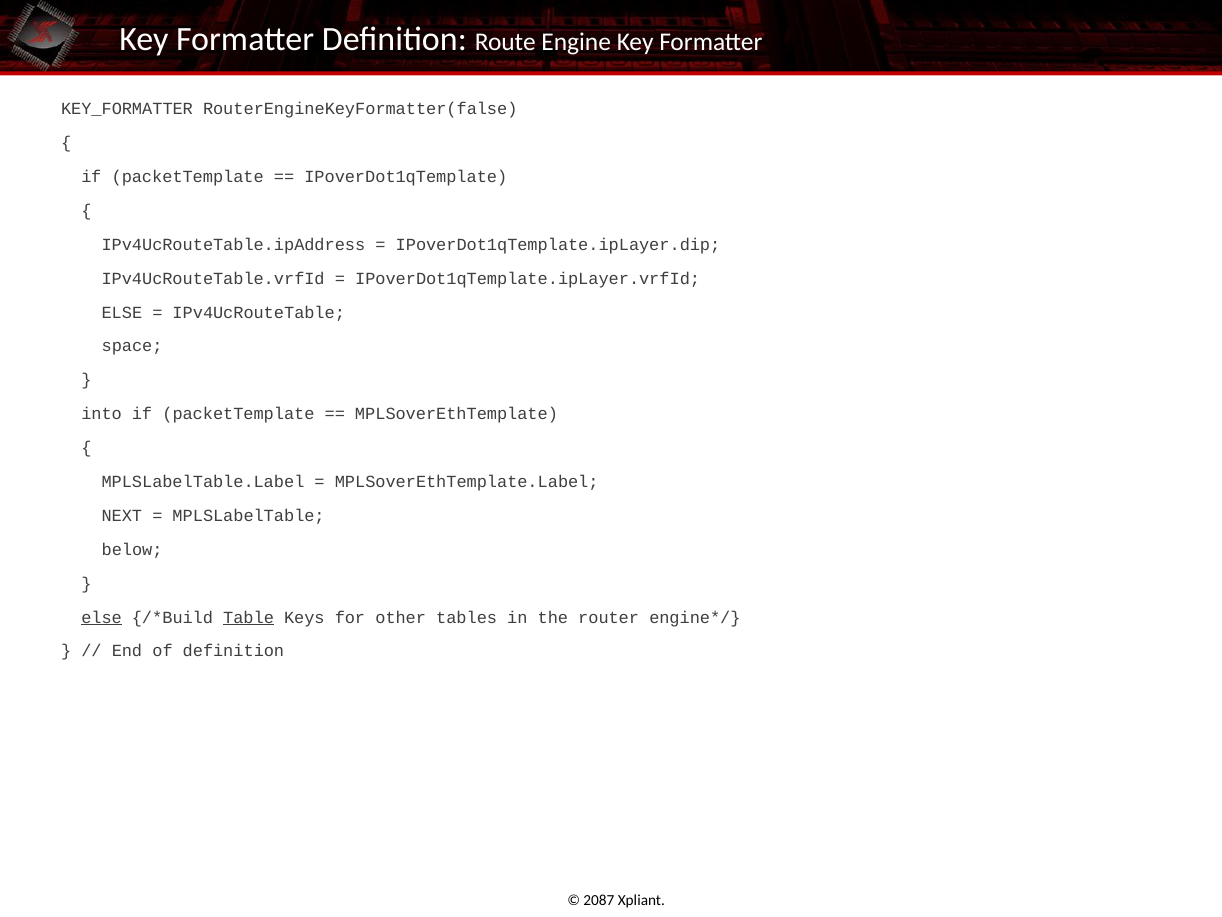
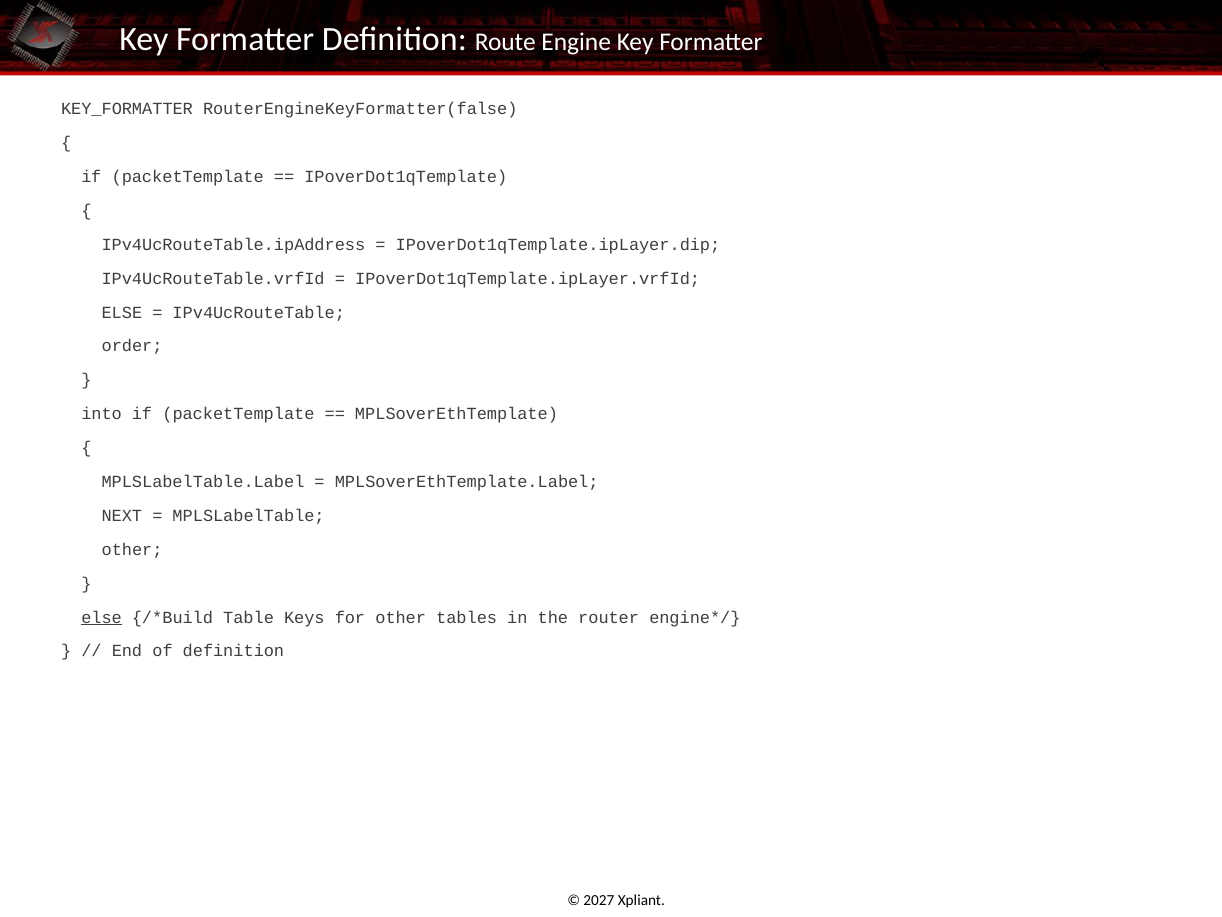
space: space -> order
below at (132, 549): below -> other
Table underline: present -> none
2087: 2087 -> 2027
